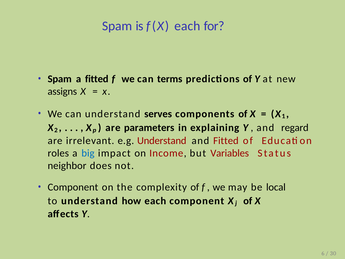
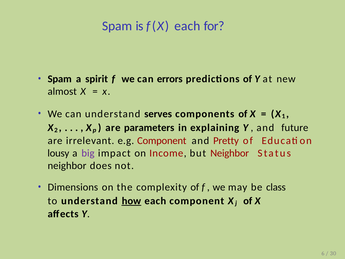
a fitted: fitted -> spirit
terms: terms -> errors
assigns: assigns -> almost
regard: regard -> future
e.g Understand: Understand -> Component
and Fitted: Fitted -> Pretty
roles: roles -> lousy
big colour: blue -> purple
but Variables: Variables -> Neighbor
Component at (73, 187): Component -> Dimensions
local: local -> class
how underline: none -> present
